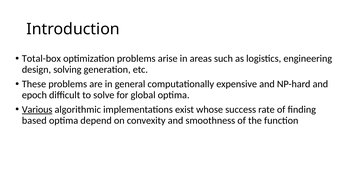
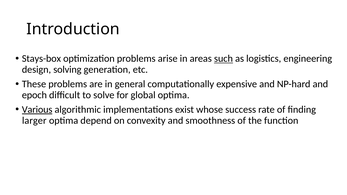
Total-box: Total-box -> Stays-box
such underline: none -> present
based: based -> larger
